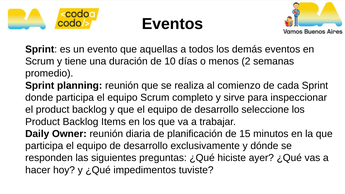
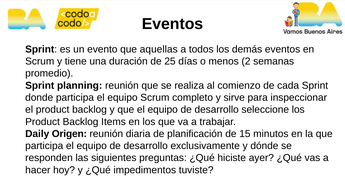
10: 10 -> 25
Owner: Owner -> Origen
